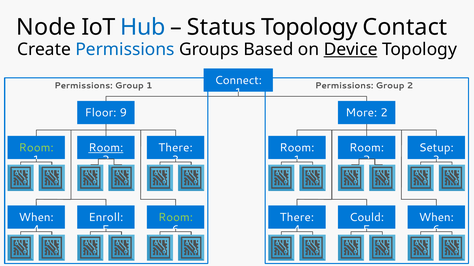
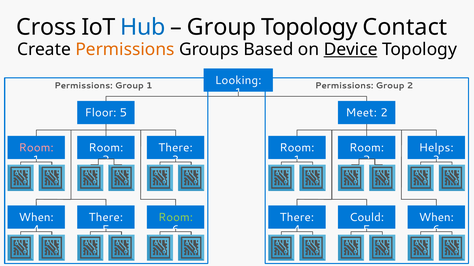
Node: Node -> Cross
Status at (221, 27): Status -> Group
Permissions at (125, 49) colour: blue -> orange
Connect: Connect -> Looking
Floor 9: 9 -> 5
More: More -> Meet
Room at (36, 148) colour: light green -> pink
Room at (106, 148) underline: present -> none
Setup: Setup -> Helps
Enroll at (106, 218): Enroll -> There
